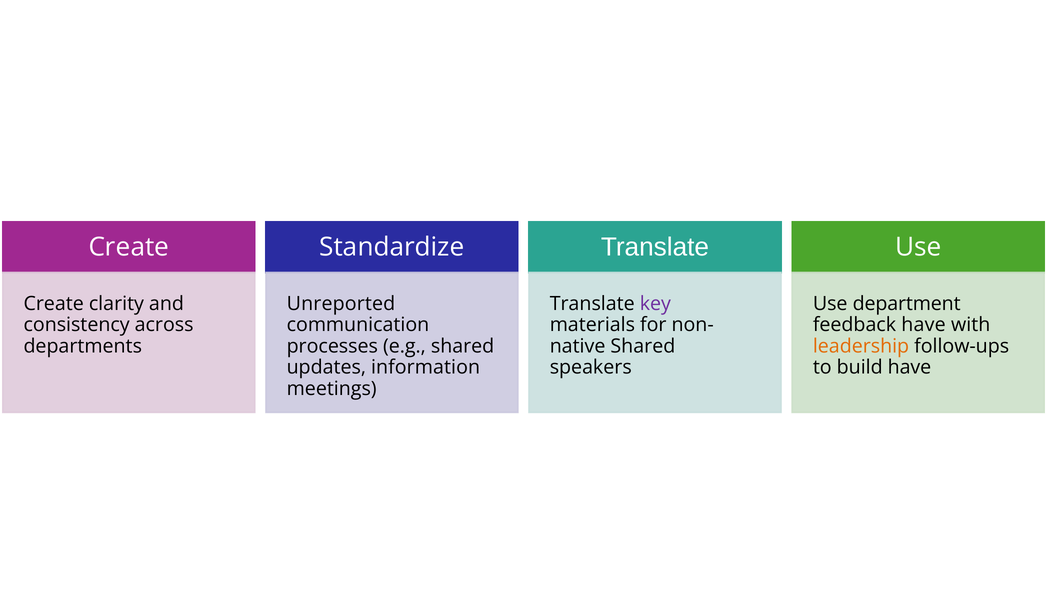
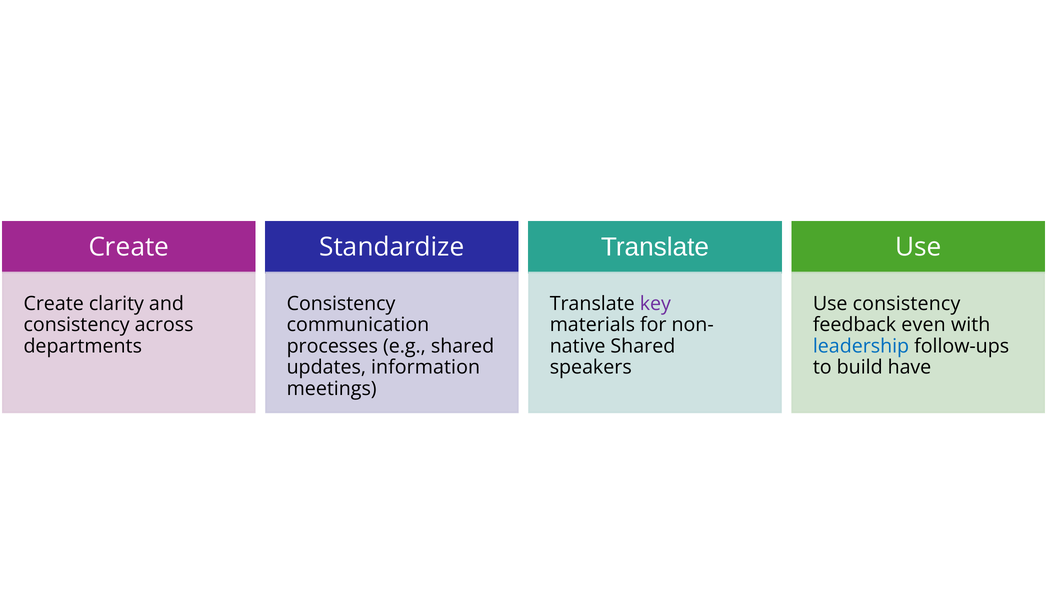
Unreported at (341, 304): Unreported -> Consistency
Use department: department -> consistency
feedback have: have -> even
leadership colour: orange -> blue
